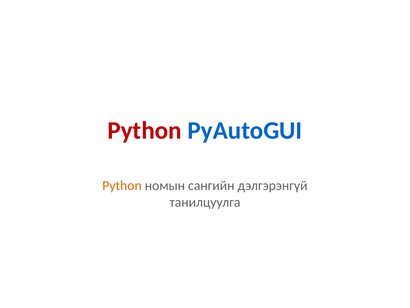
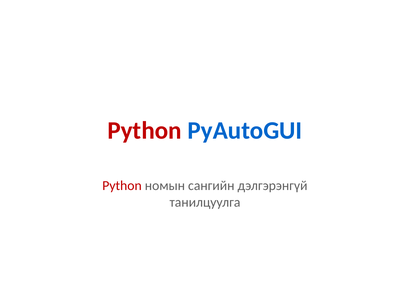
Python at (122, 185) colour: orange -> red
